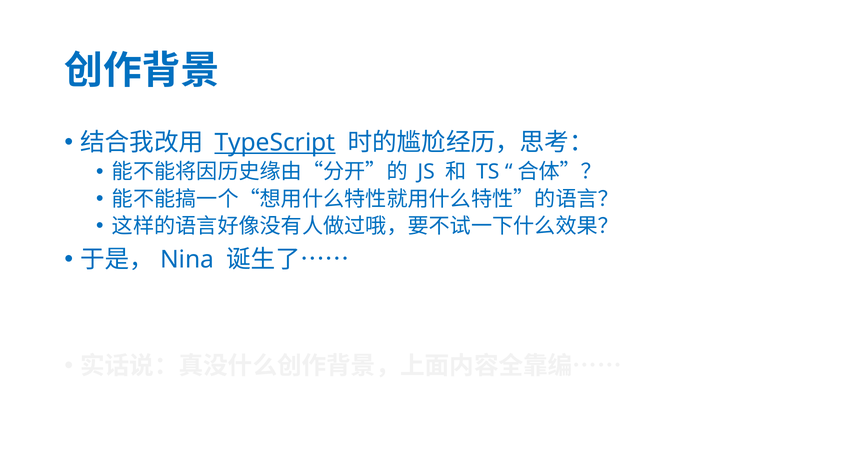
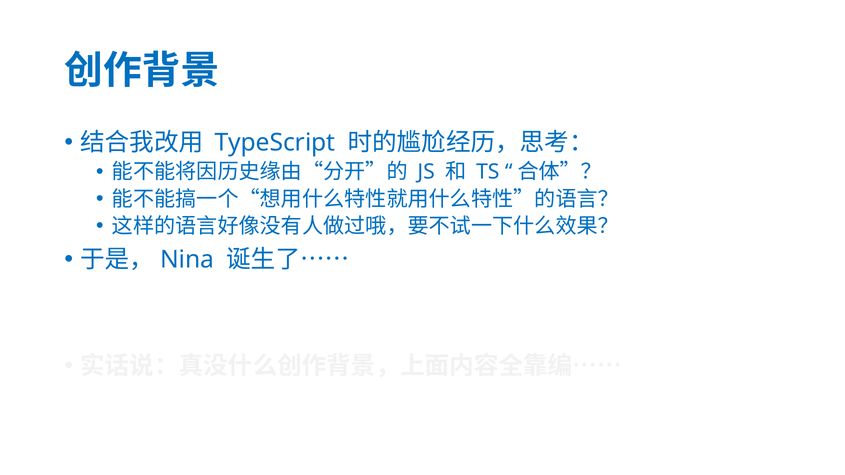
TypeScript underline: present -> none
